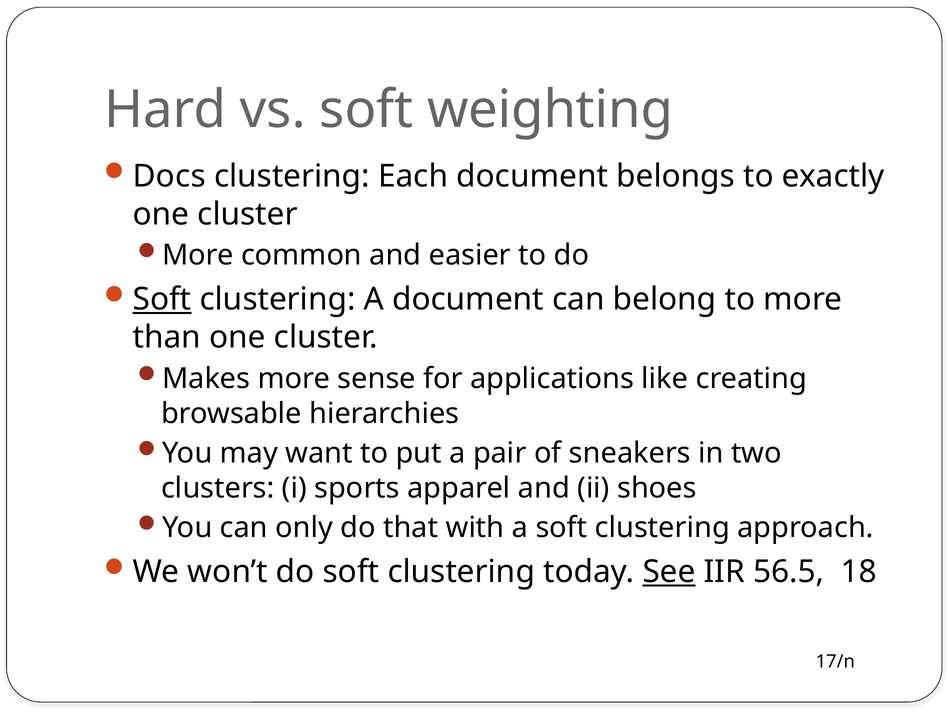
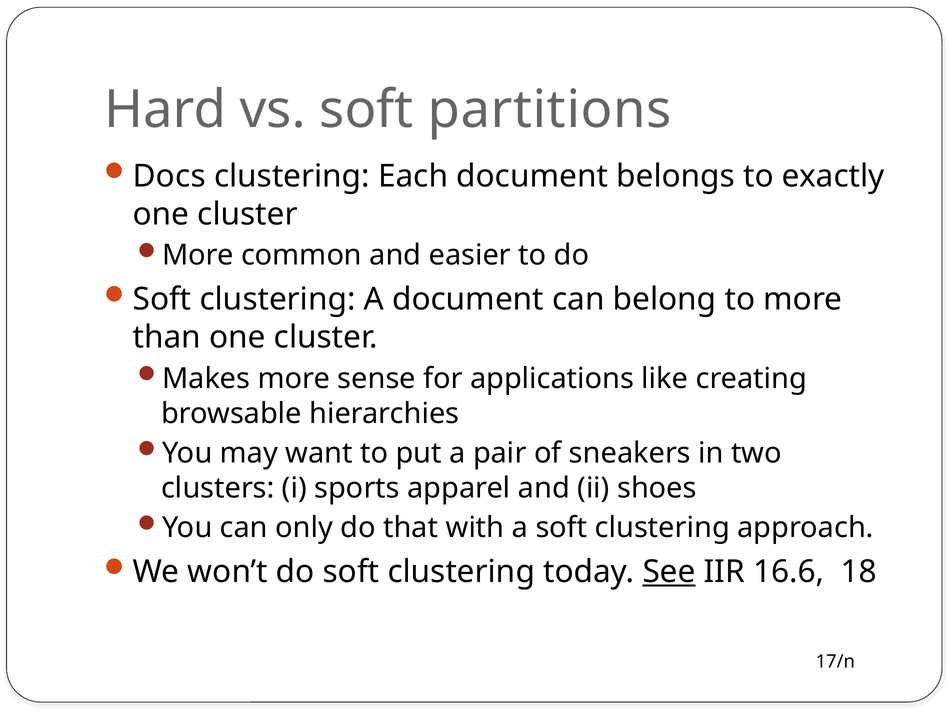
weighting: weighting -> partitions
Soft at (162, 299) underline: present -> none
56.5: 56.5 -> 16.6
